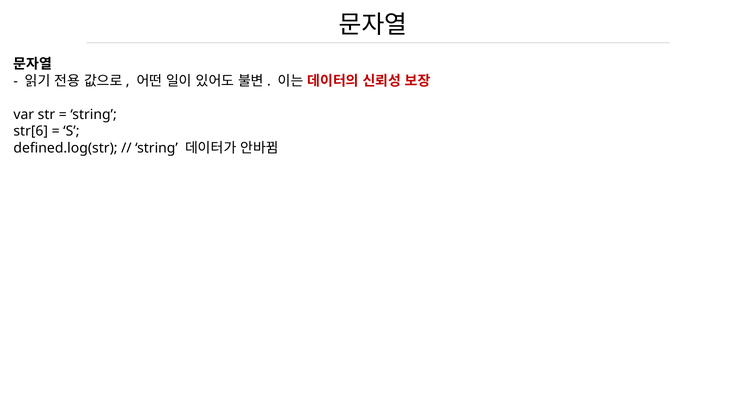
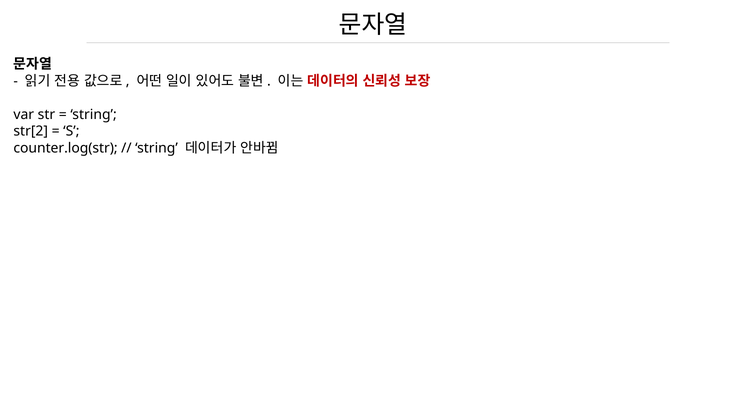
str[6: str[6 -> str[2
defined.log(str: defined.log(str -> counter.log(str
